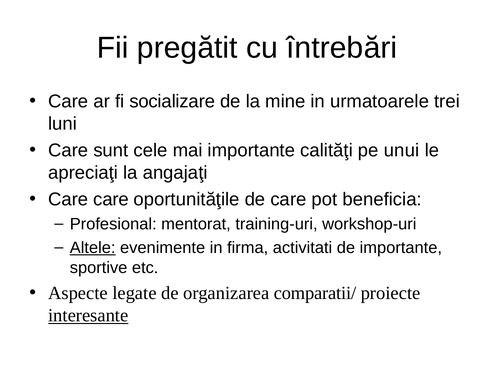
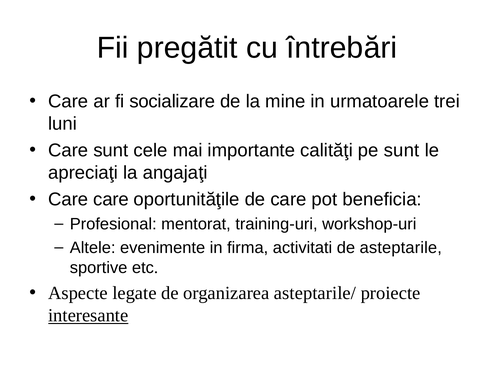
pe unui: unui -> sunt
Altele underline: present -> none
de importante: importante -> asteptarile
comparatii/: comparatii/ -> asteptarile/
